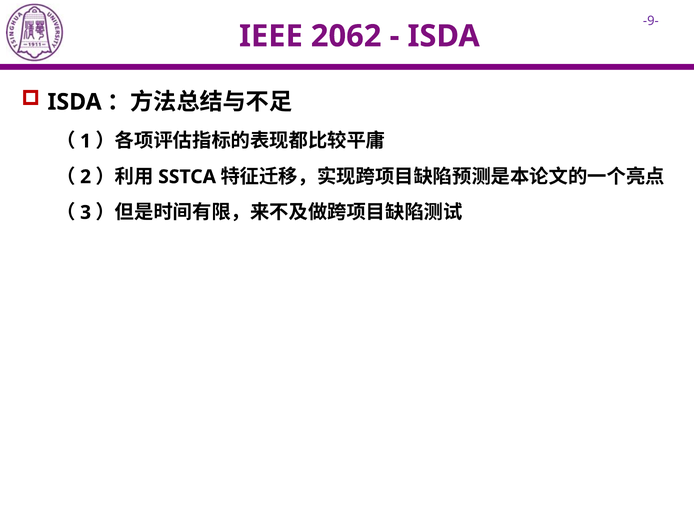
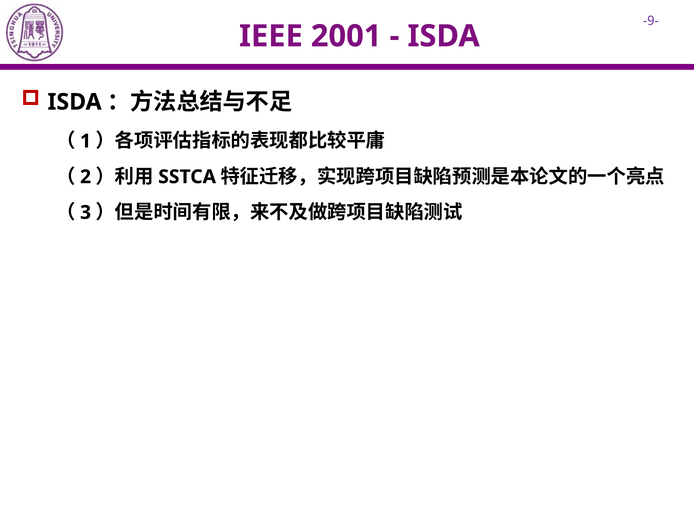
2062: 2062 -> 2001
